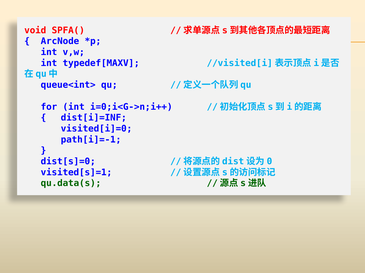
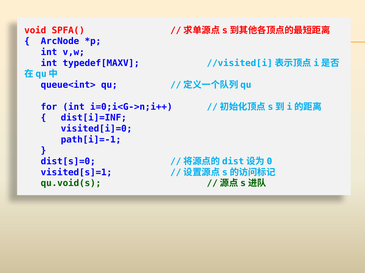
qu.data(s: qu.data(s -> qu.void(s
